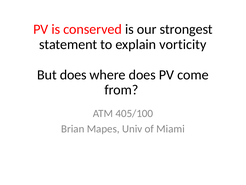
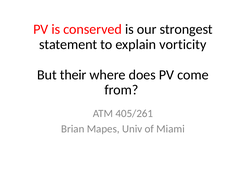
But does: does -> their
405/100: 405/100 -> 405/261
